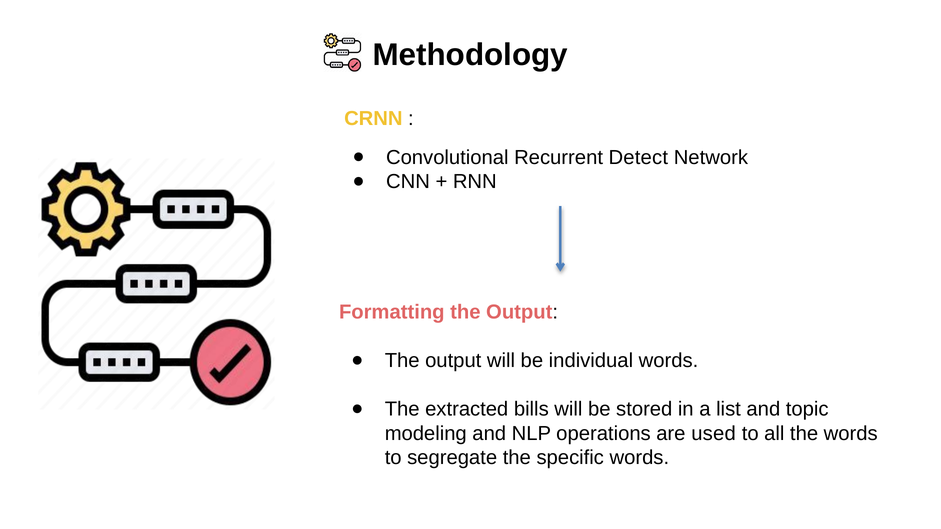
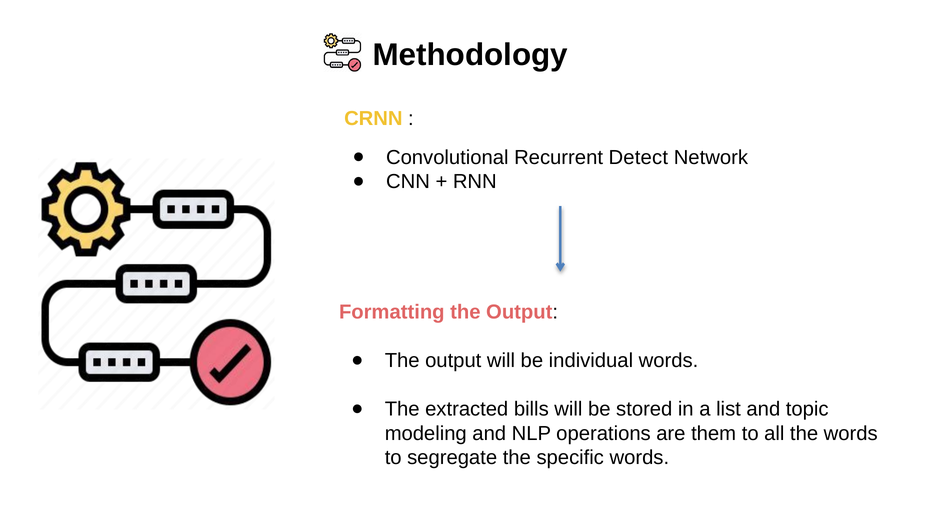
used: used -> them
